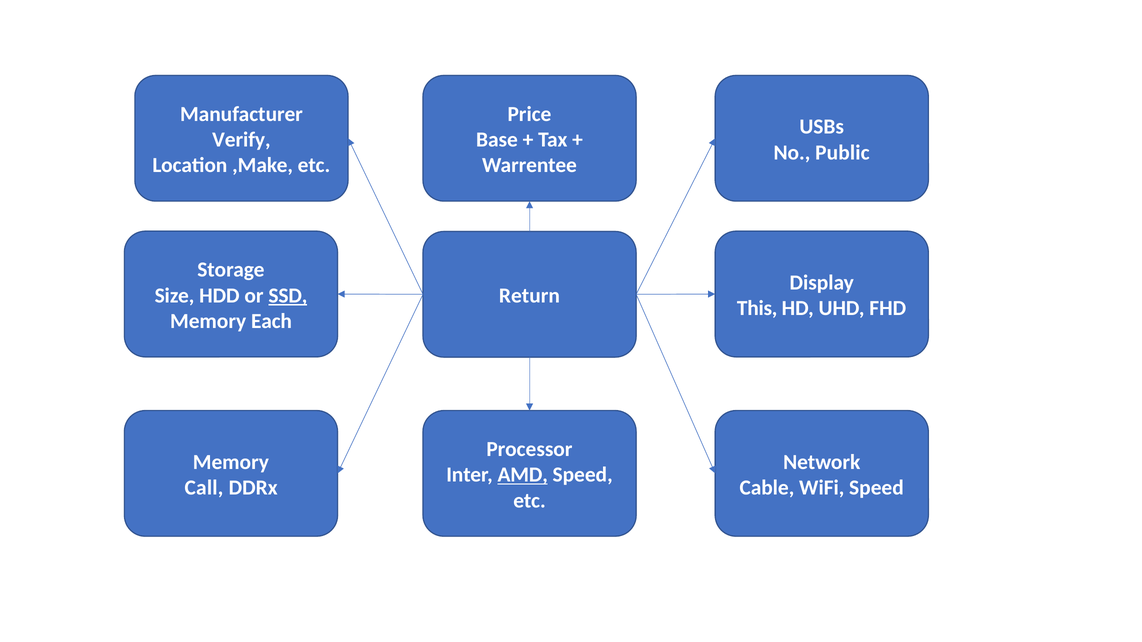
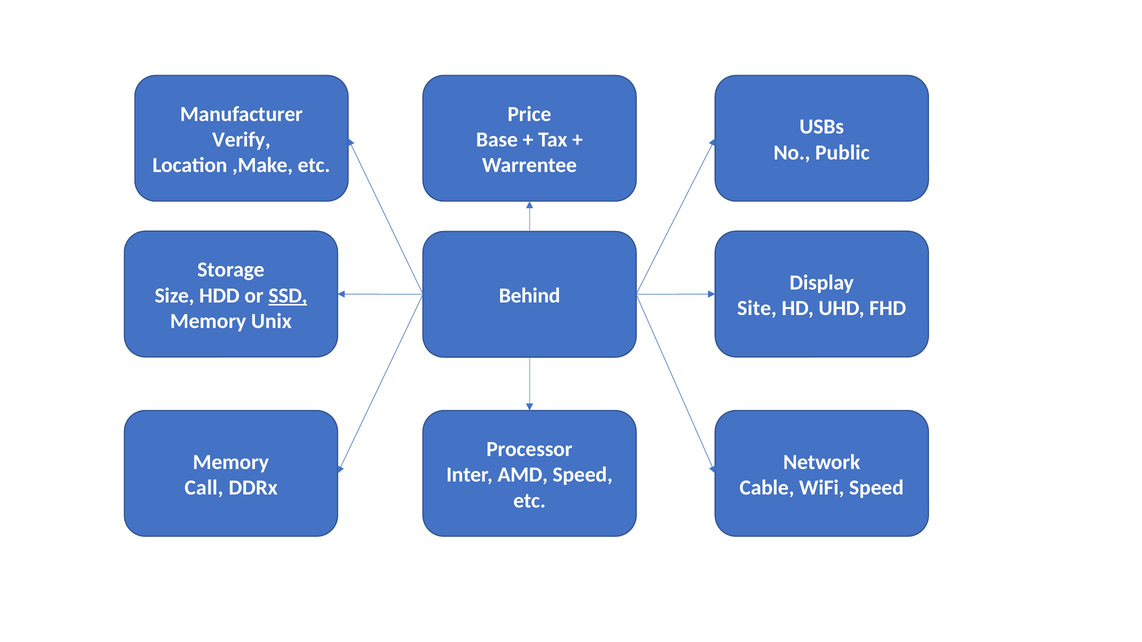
Return: Return -> Behind
This: This -> Site
Each: Each -> Unix
AMD underline: present -> none
